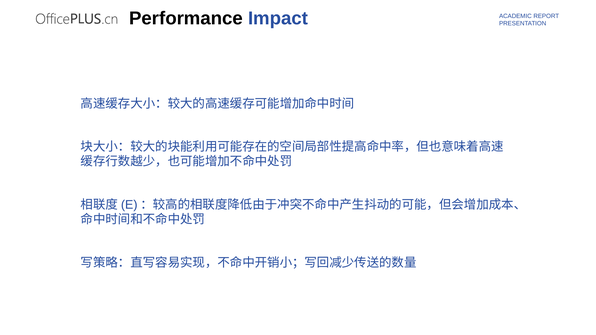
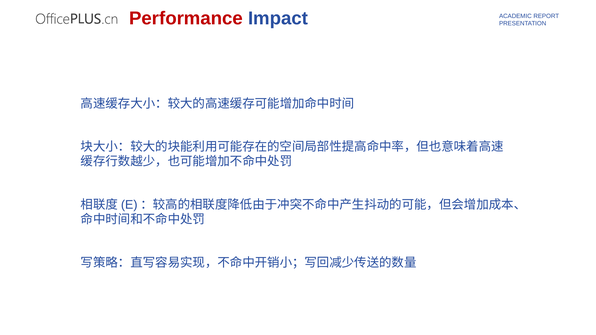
Performance colour: black -> red
